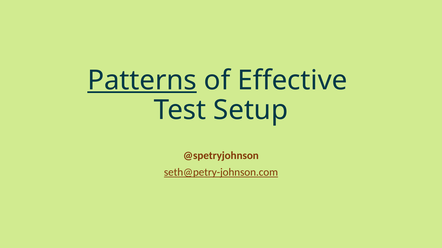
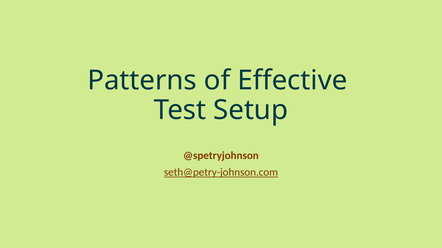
Patterns underline: present -> none
